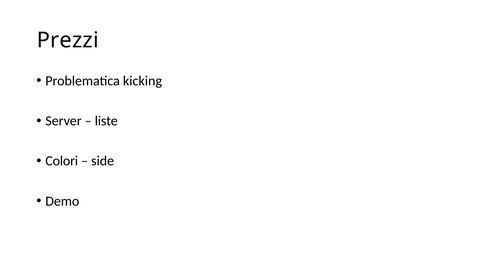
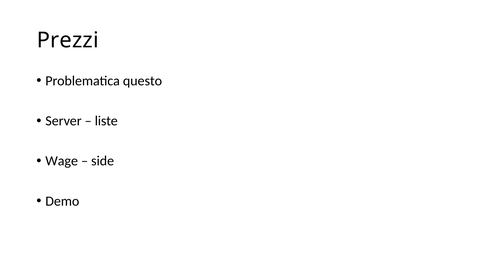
kicking: kicking -> questo
Colori: Colori -> Wage
